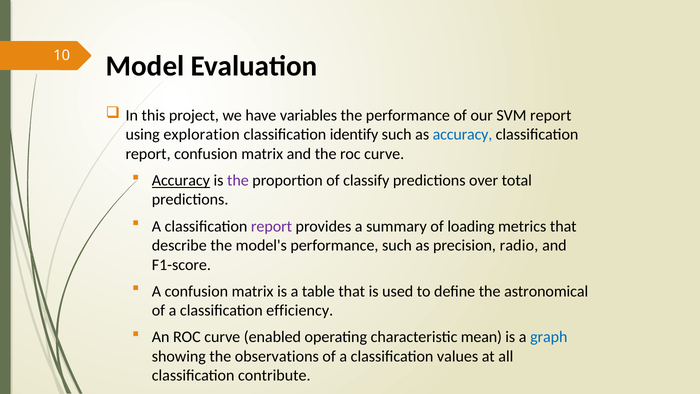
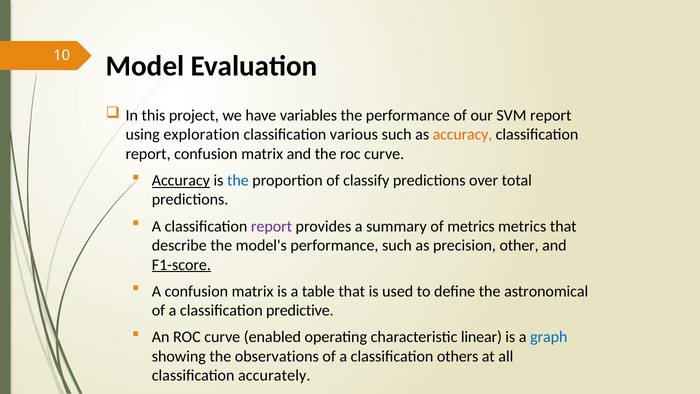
identify: identify -> various
accuracy at (463, 135) colour: blue -> orange
the at (238, 180) colour: purple -> blue
of loading: loading -> metrics
radio: radio -> other
F1-score underline: none -> present
efficiency: efficiency -> predictive
mean: mean -> linear
values: values -> others
contribute: contribute -> accurately
